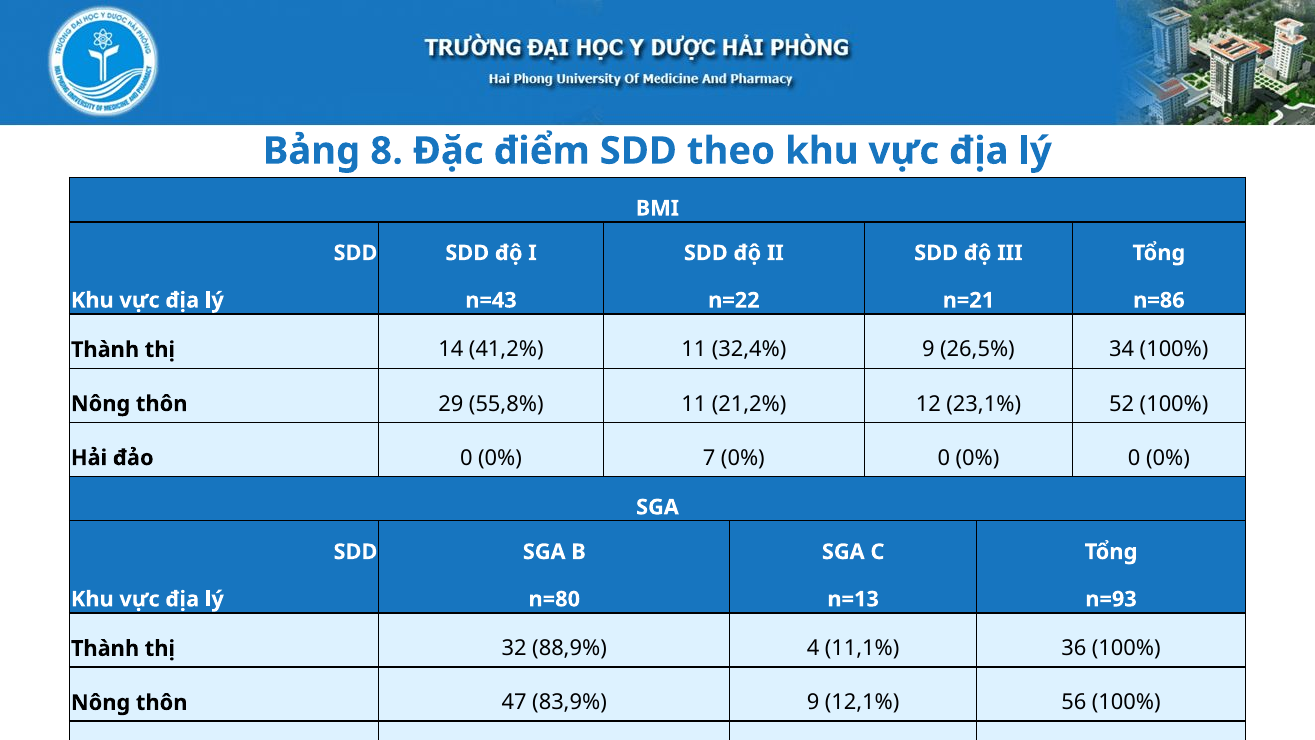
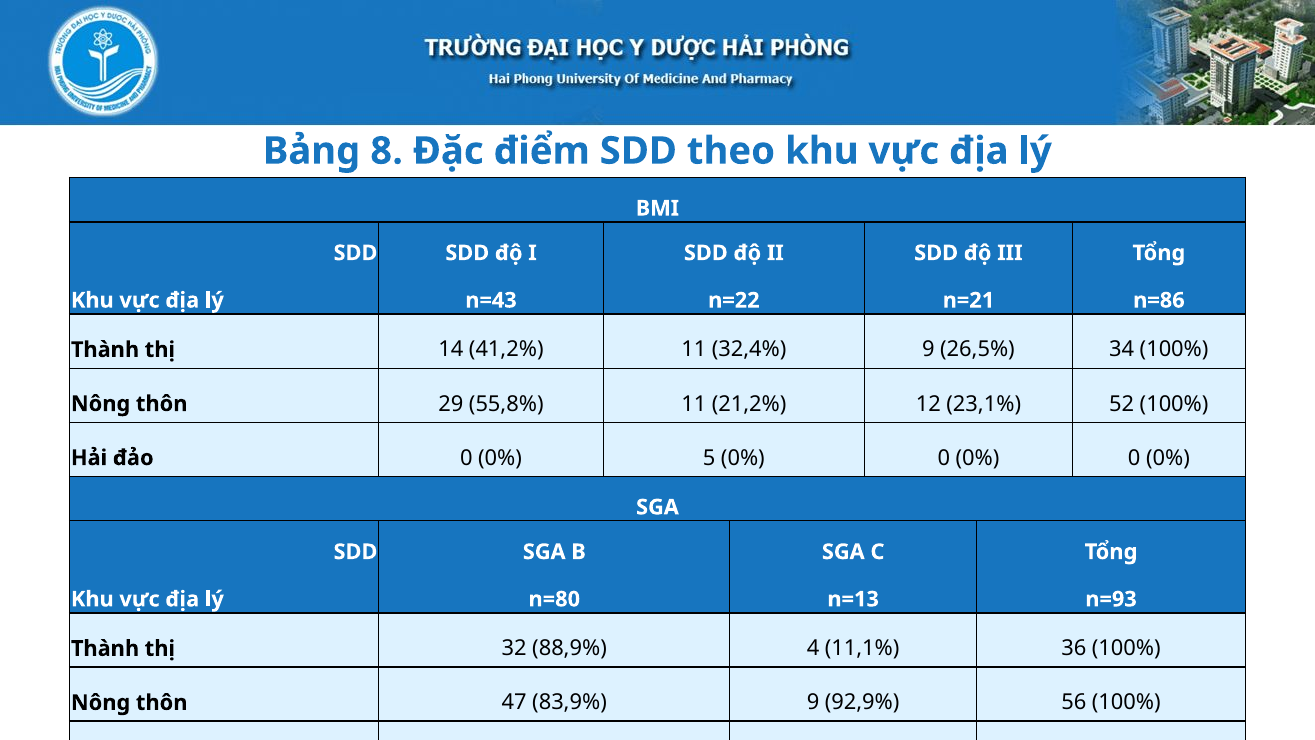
7: 7 -> 5
12,1%: 12,1% -> 92,9%
